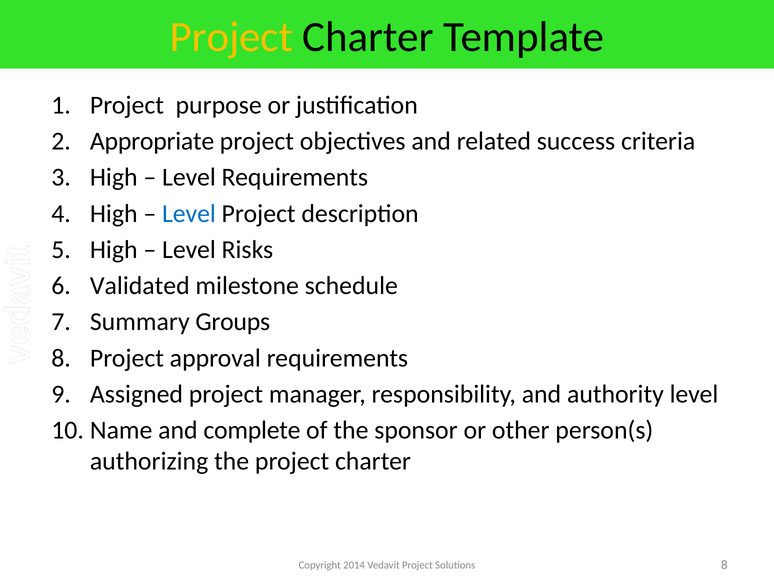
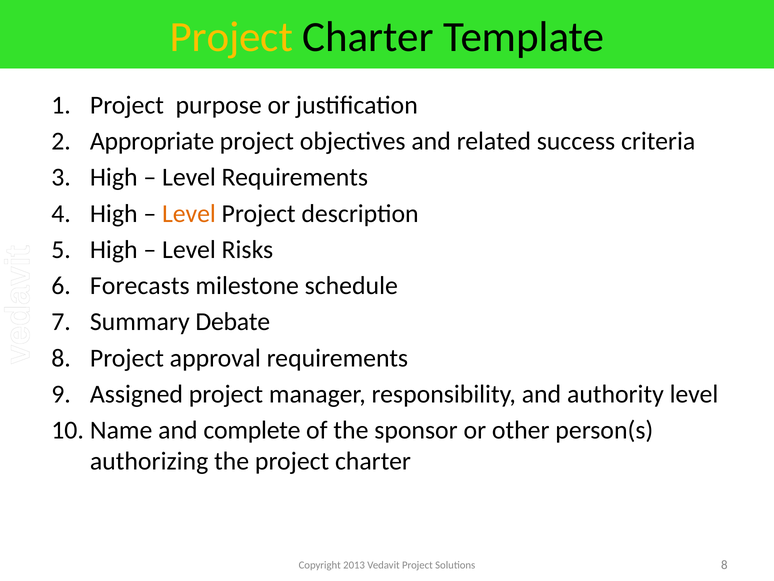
Level at (189, 213) colour: blue -> orange
Validated: Validated -> Forecasts
Groups: Groups -> Debate
2014: 2014 -> 2013
